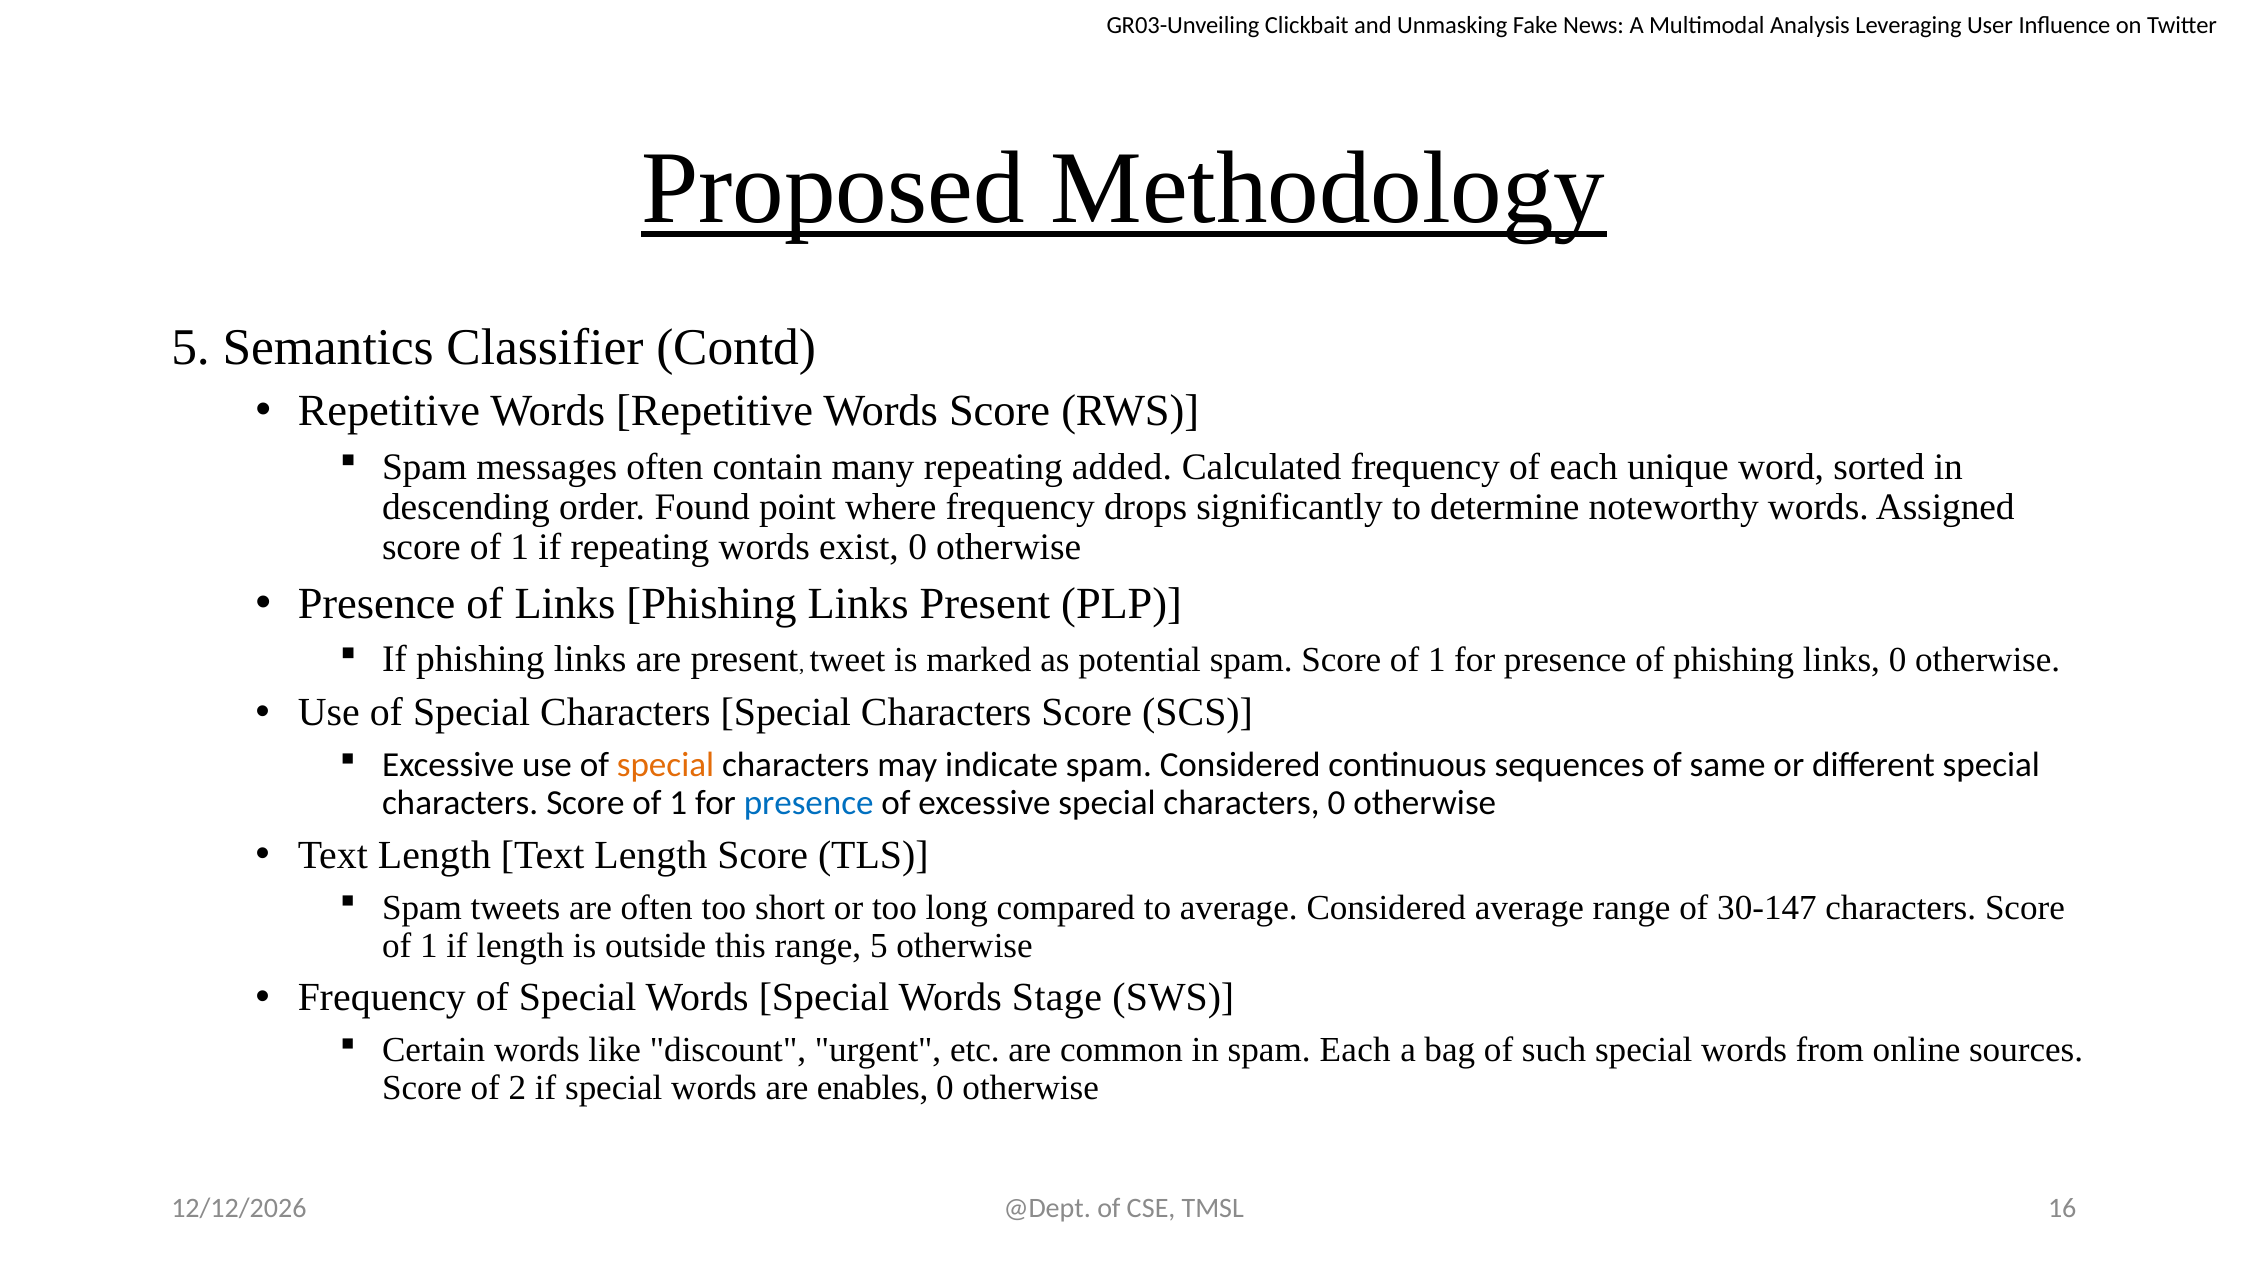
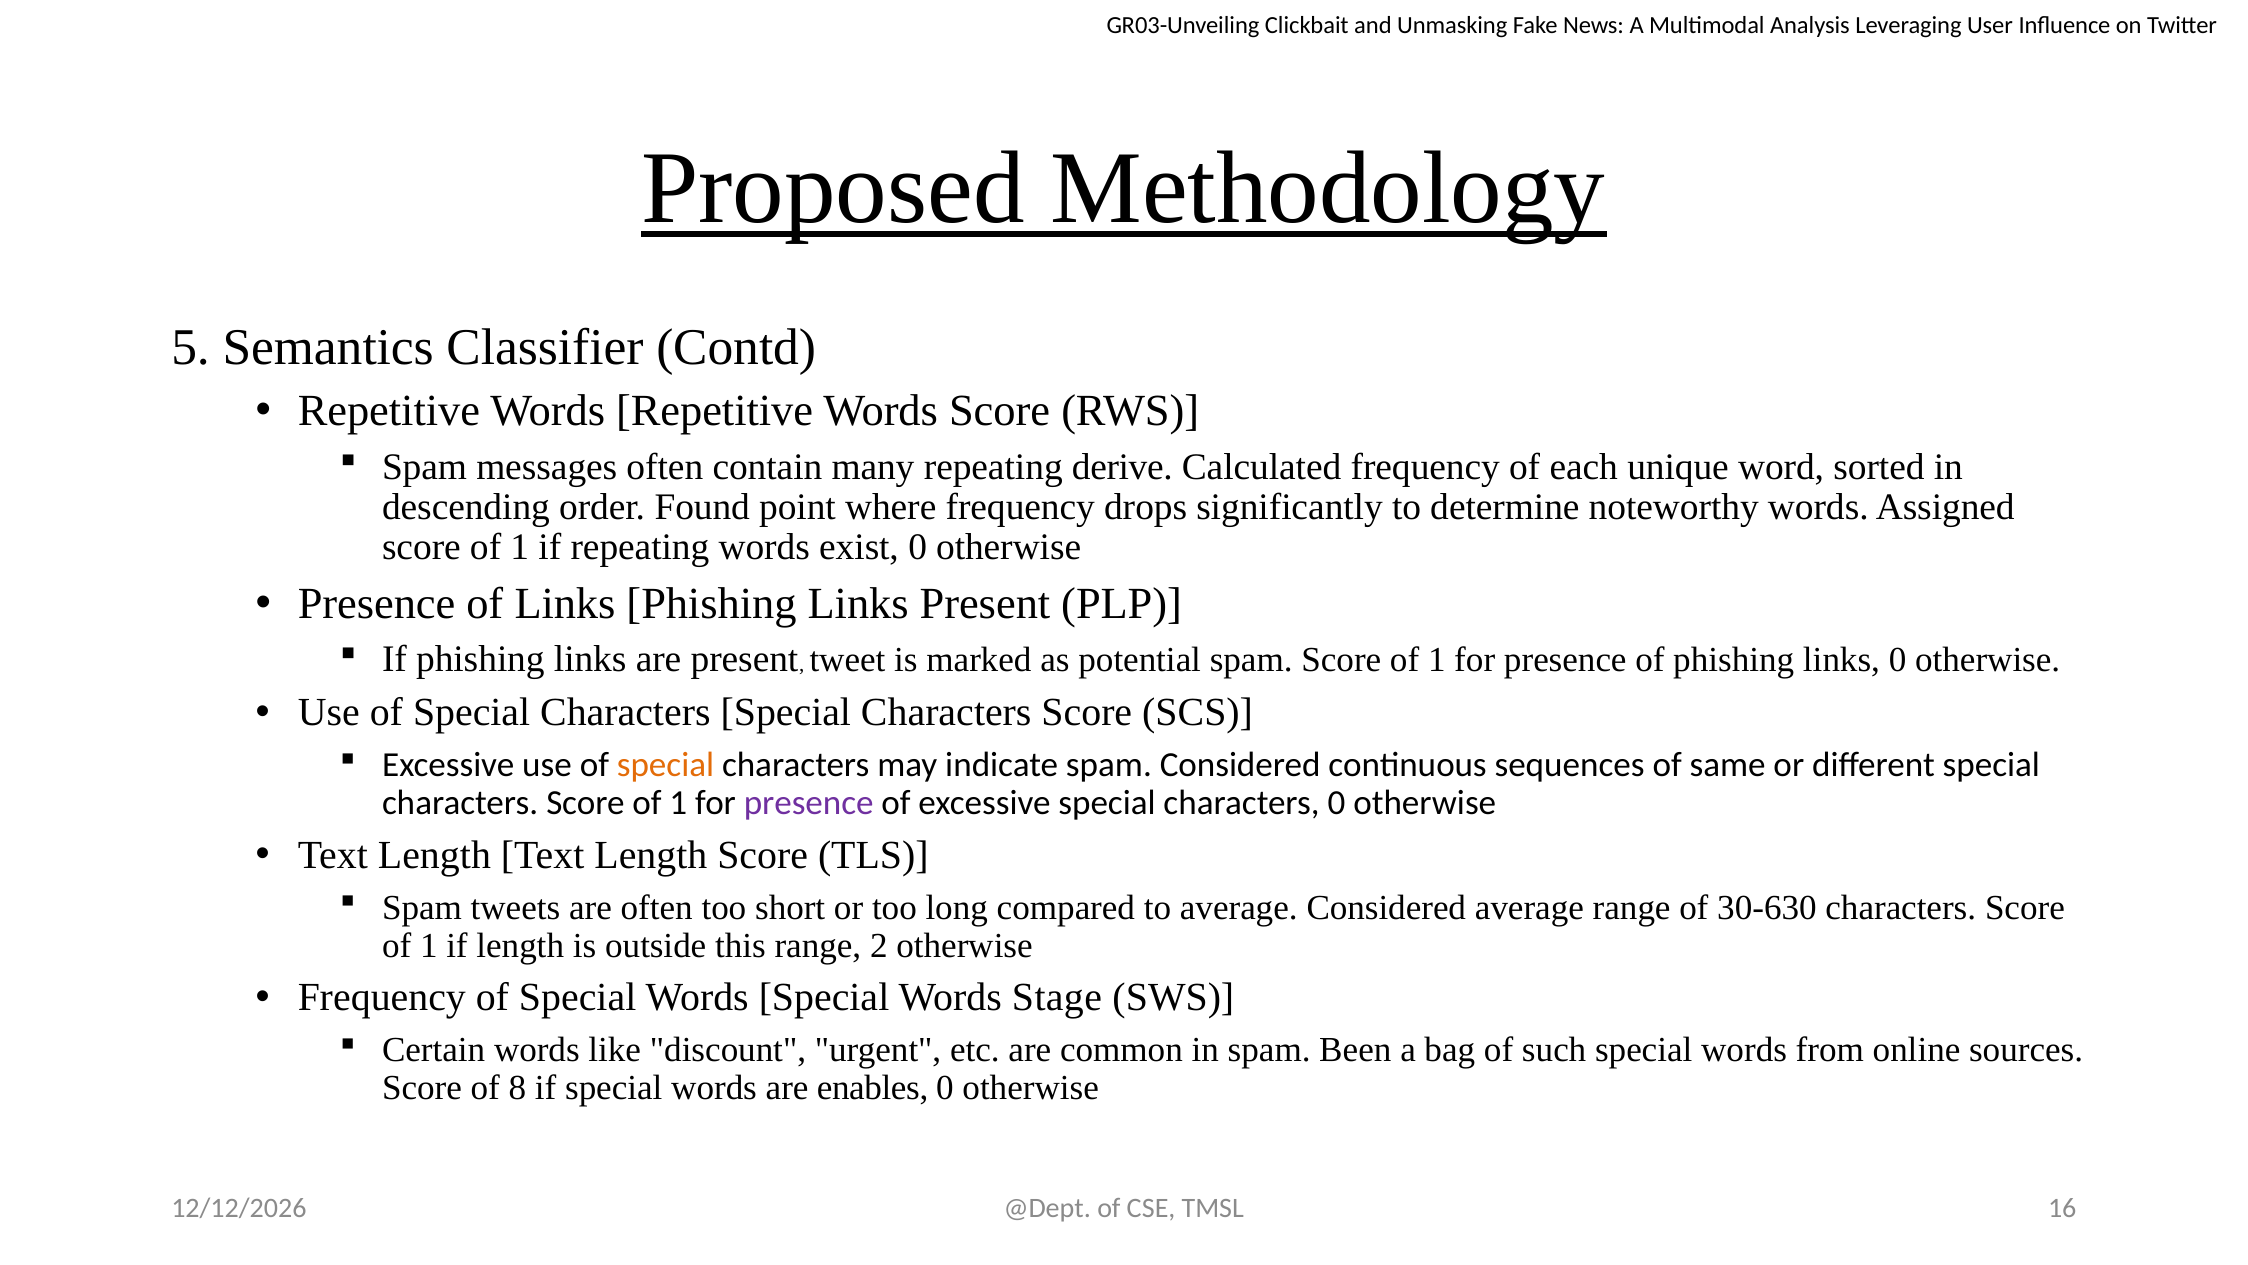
added: added -> derive
presence at (809, 803) colour: blue -> purple
30-147: 30-147 -> 30-630
range 5: 5 -> 2
spam Each: Each -> Been
2: 2 -> 8
